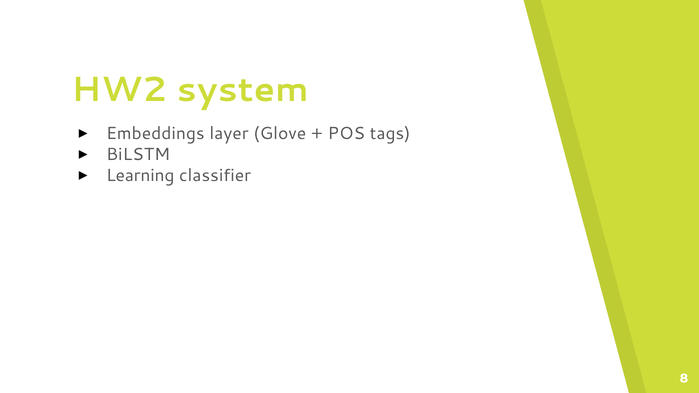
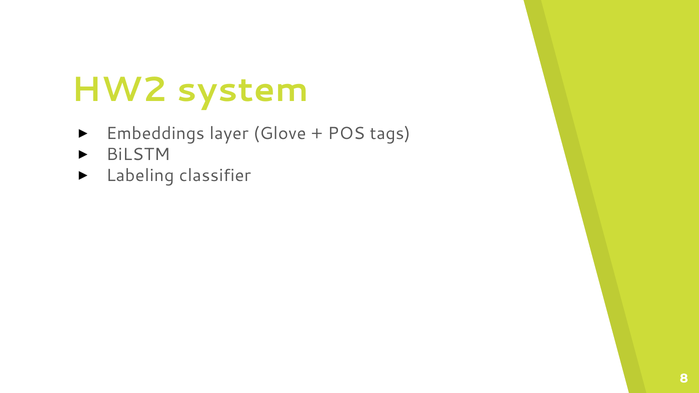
Learning: Learning -> Labeling
